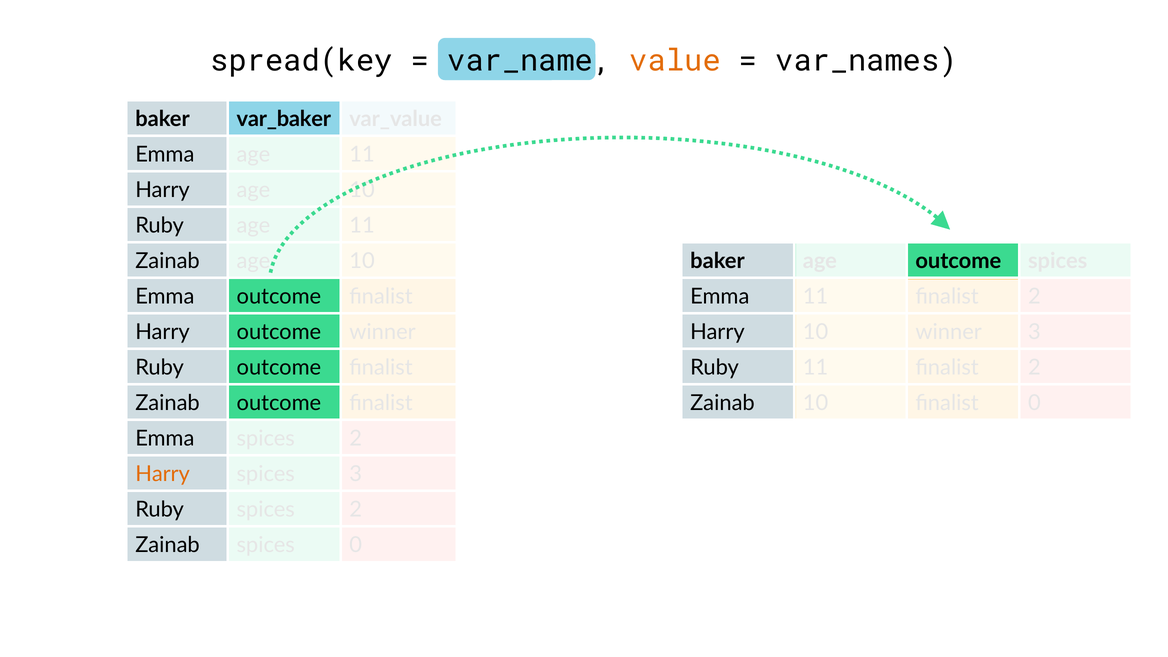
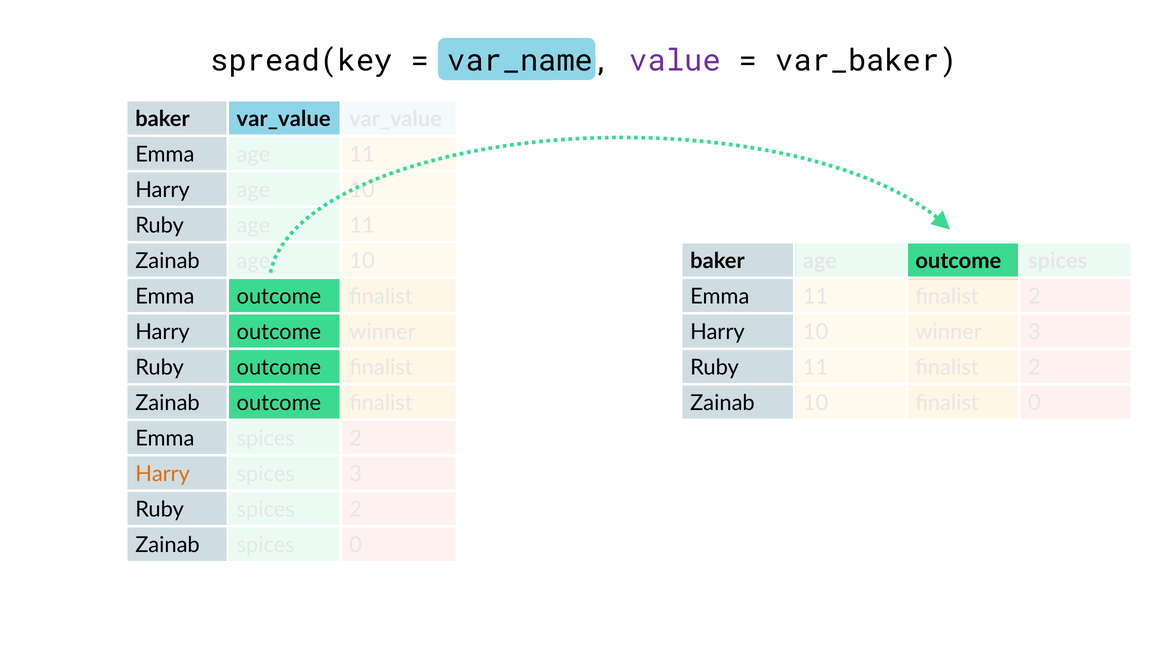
value colour: orange -> purple
var_names: var_names -> var_baker
baker var_baker: var_baker -> var_value
